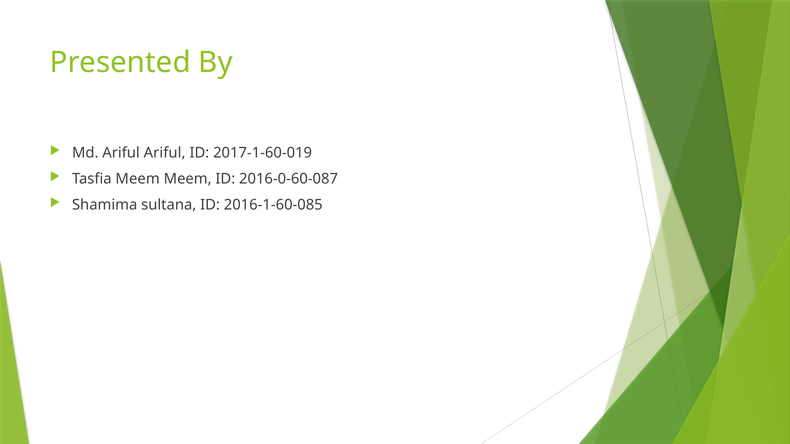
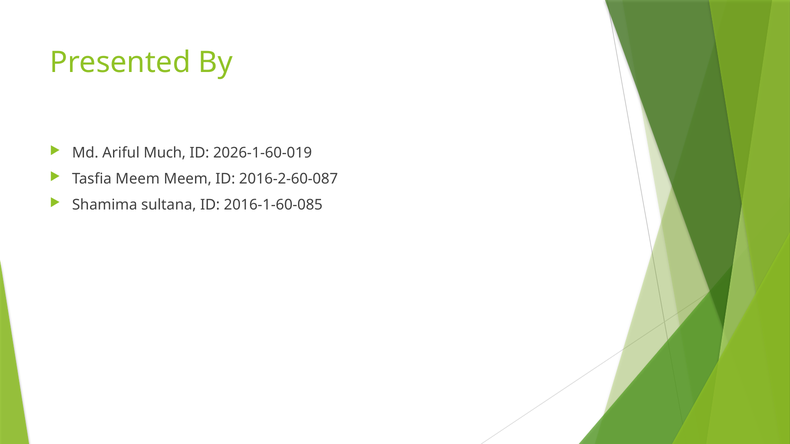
Ariful Ariful: Ariful -> Much
2017-1-60-019: 2017-1-60-019 -> 2026-1-60-019
2016-0-60-087: 2016-0-60-087 -> 2016-2-60-087
